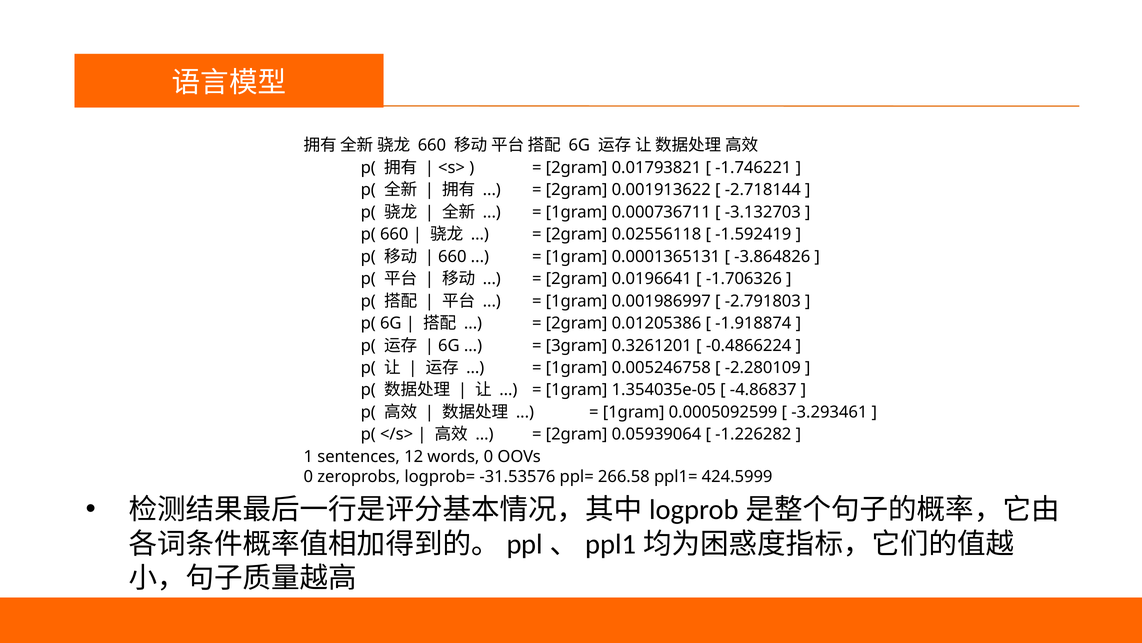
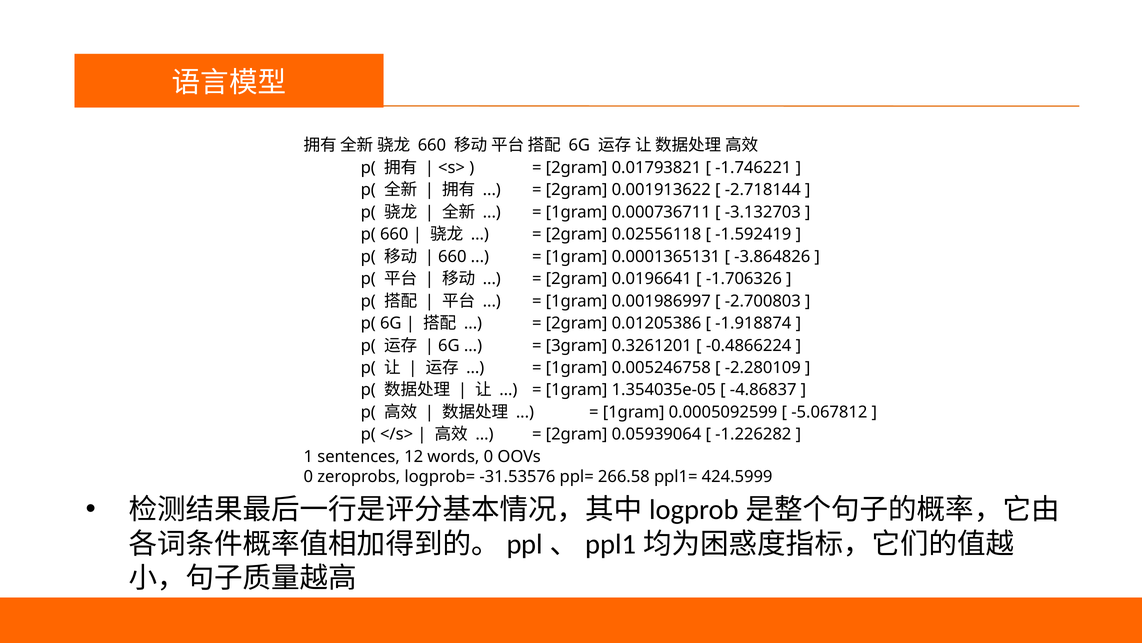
-2.791803: -2.791803 -> -2.700803
-3.293461: -3.293461 -> -5.067812
